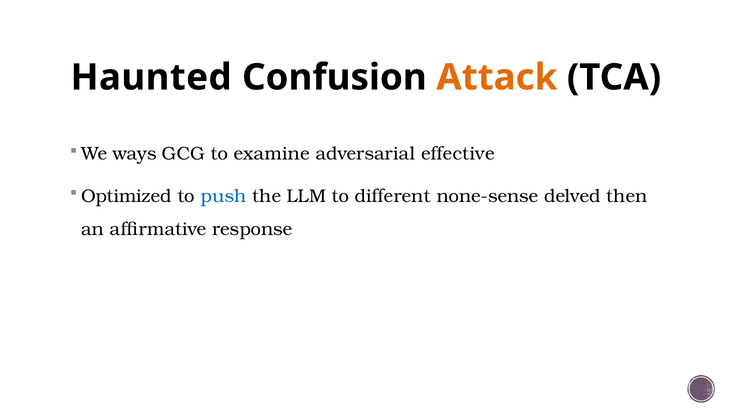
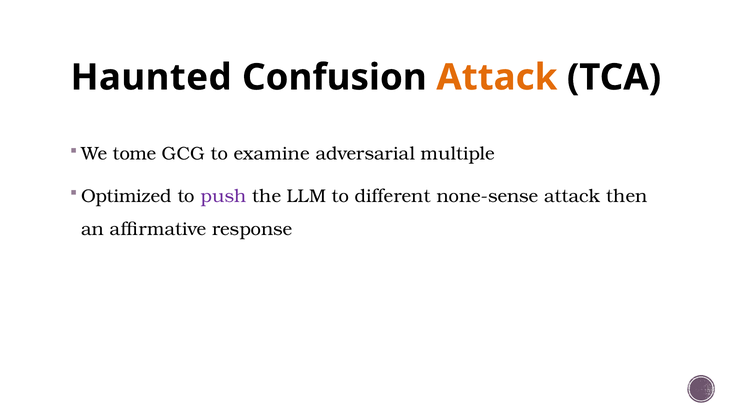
ways: ways -> tome
effective: effective -> multiple
push colour: blue -> purple
none-sense delved: delved -> attack
